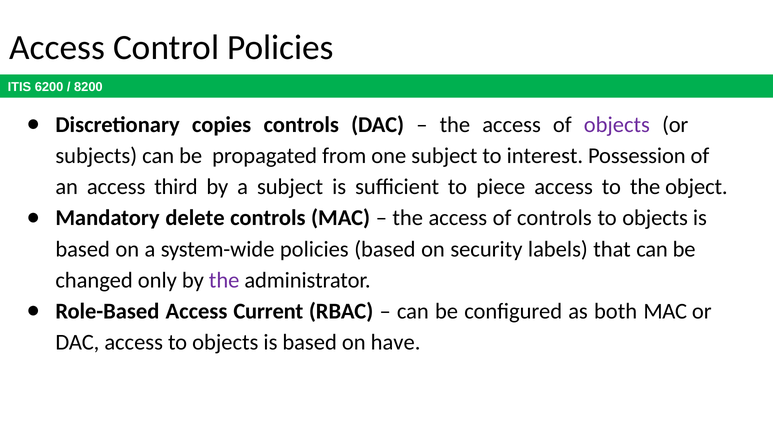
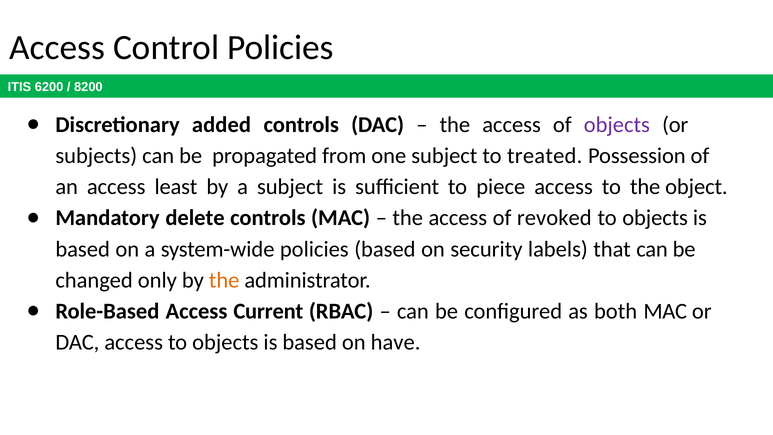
copies: copies -> added
interest: interest -> treated
third: third -> least
of controls: controls -> revoked
the at (224, 280) colour: purple -> orange
